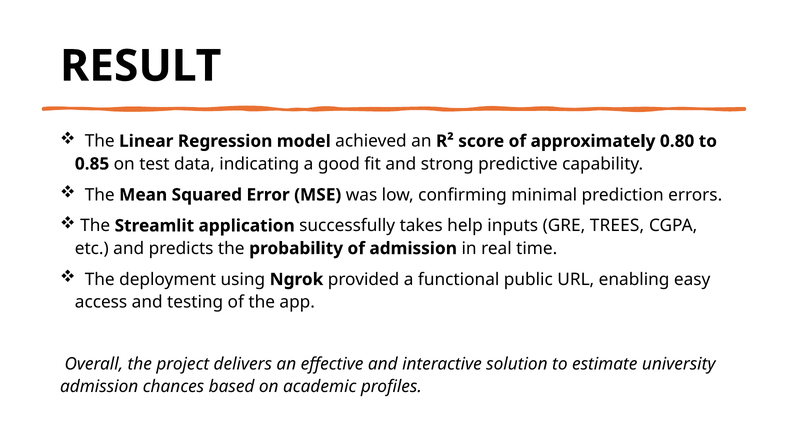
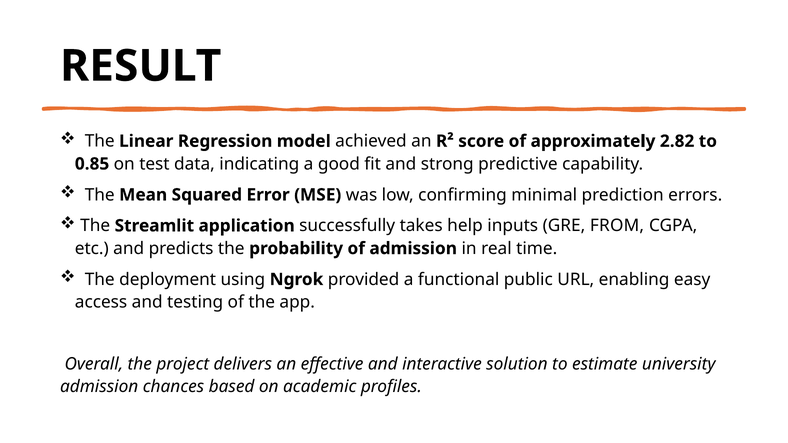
0.80: 0.80 -> 2.82
TREES: TREES -> FROM
